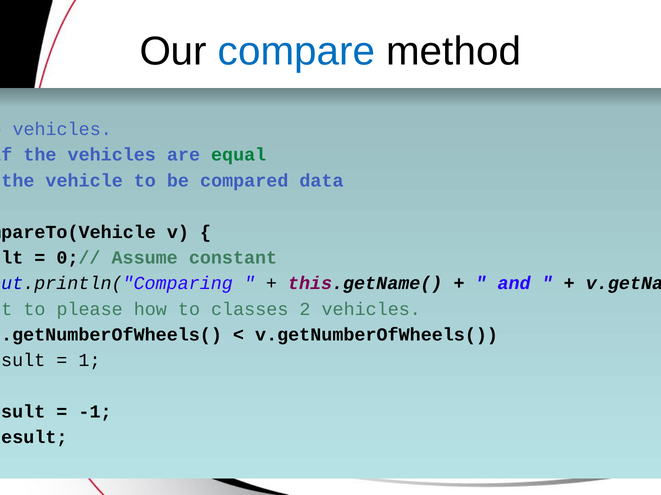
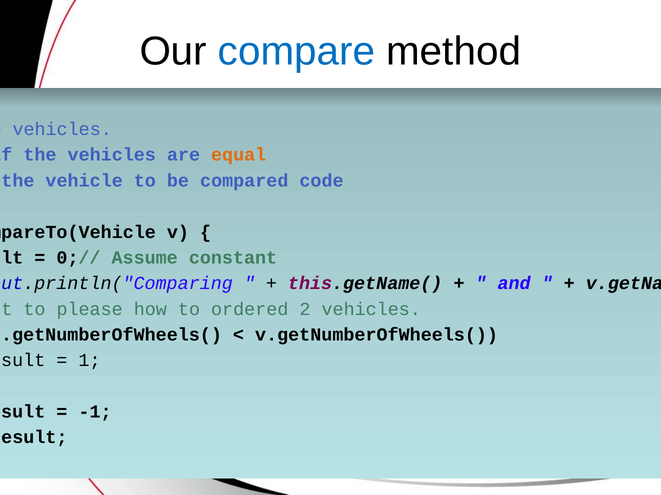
equal colour: green -> orange
data: data -> code
classes: classes -> ordered
